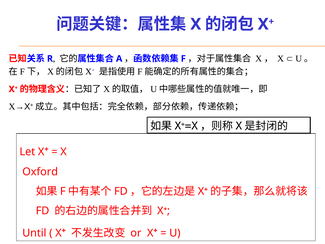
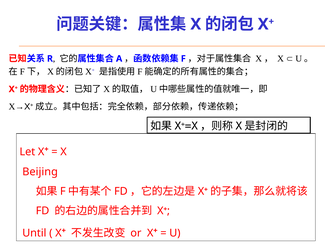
Oxford: Oxford -> Beijing
